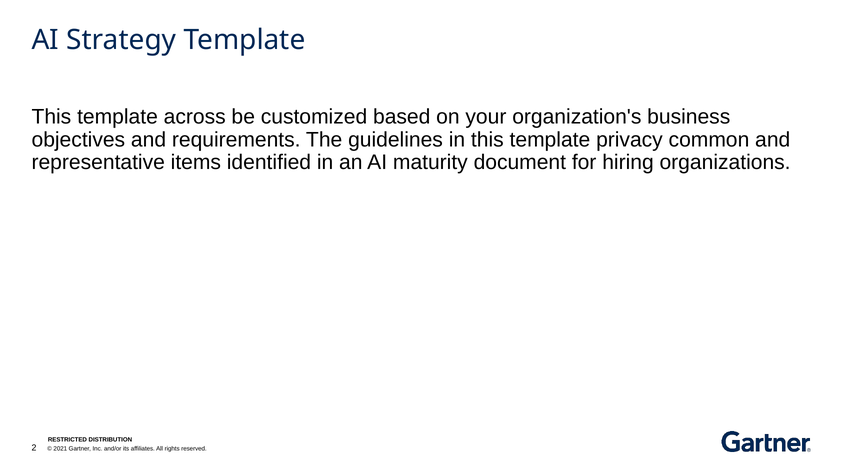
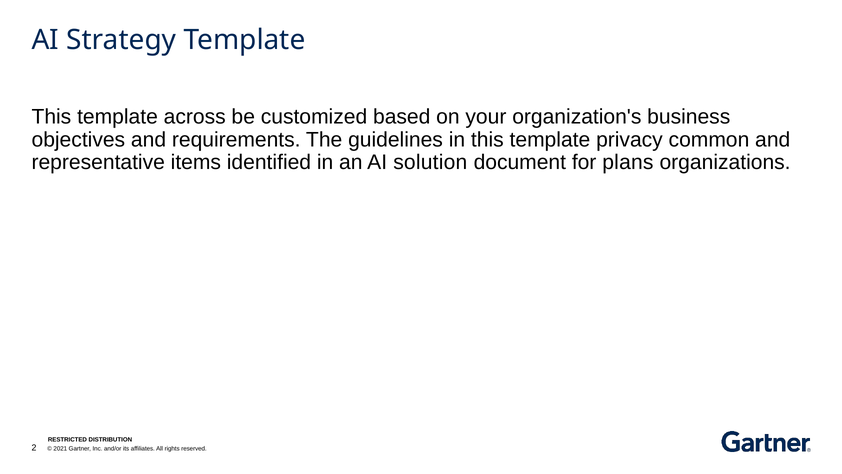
maturity: maturity -> solution
hiring: hiring -> plans
